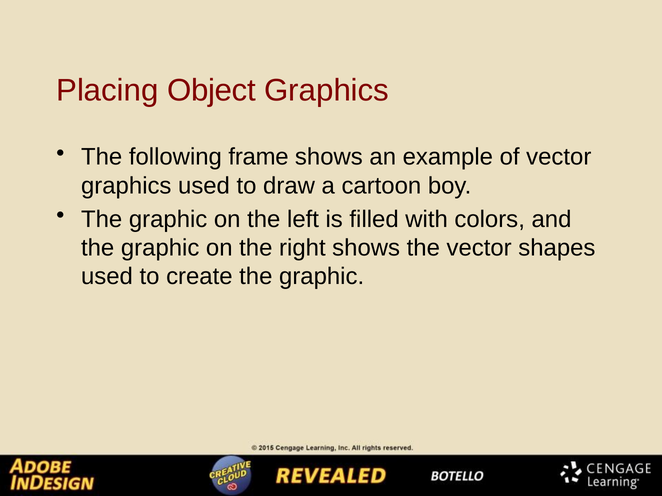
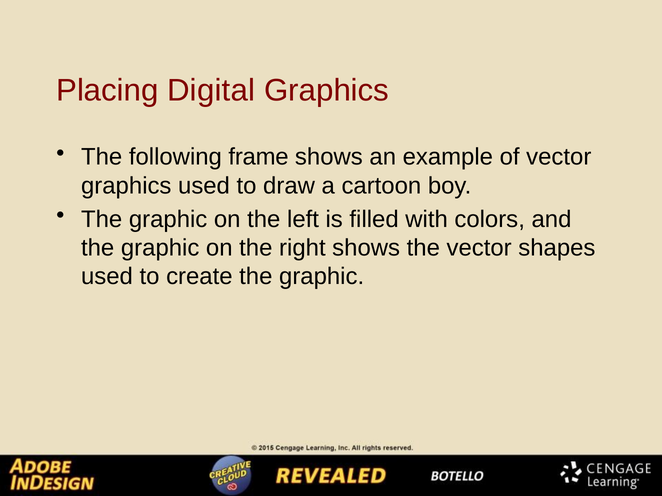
Object: Object -> Digital
